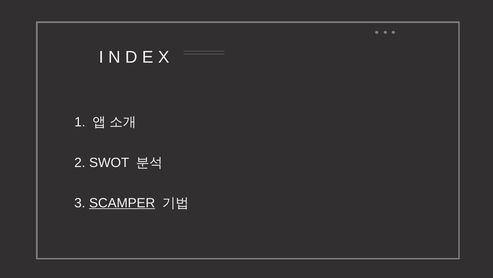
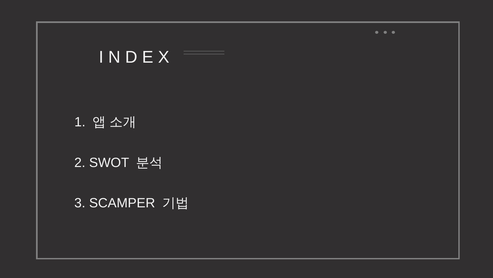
SCAMPER underline: present -> none
